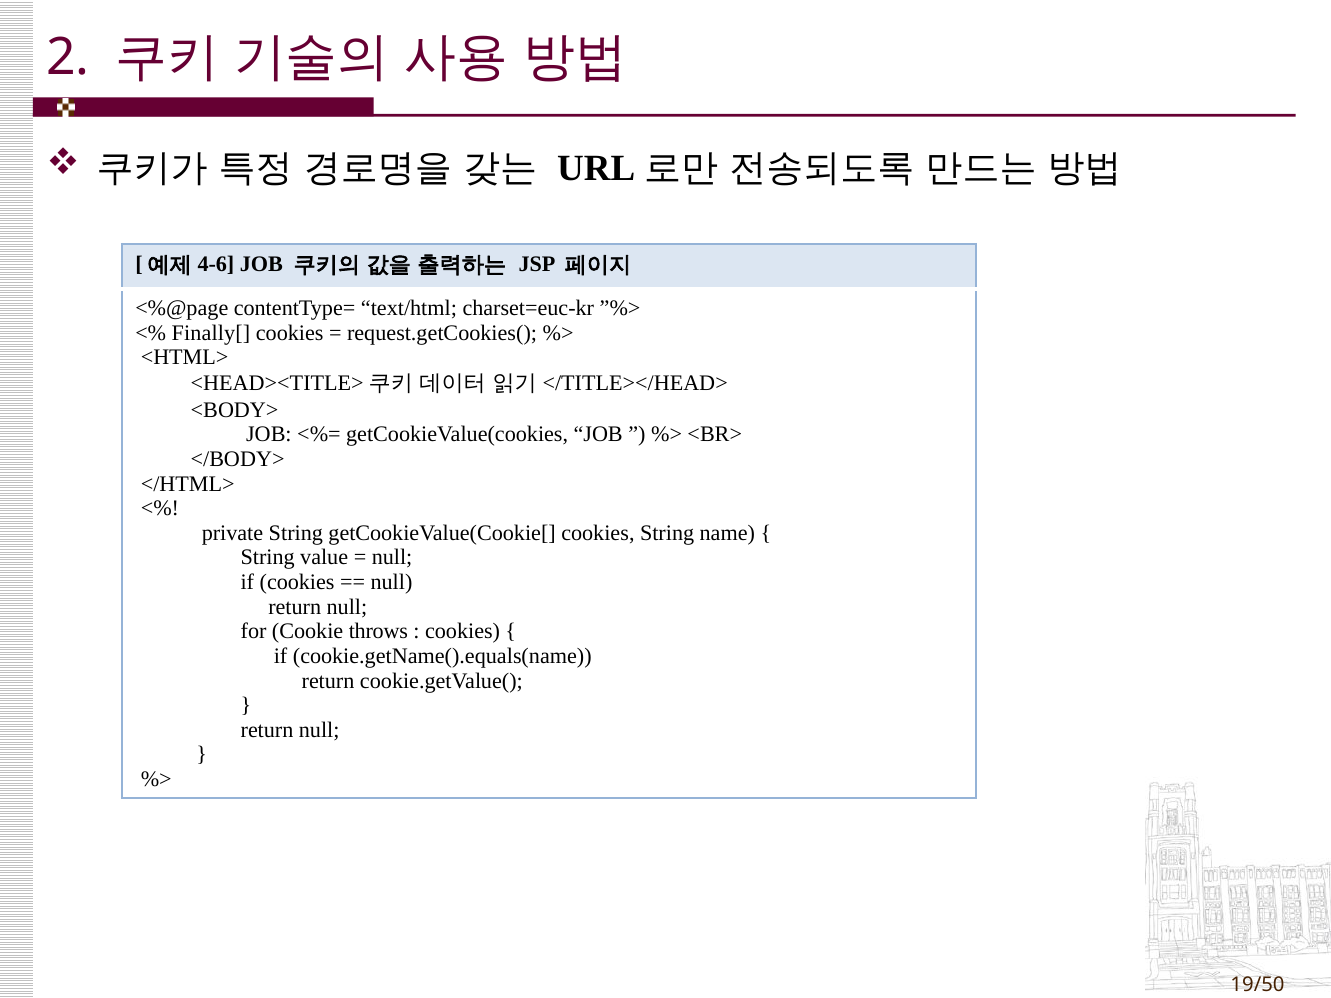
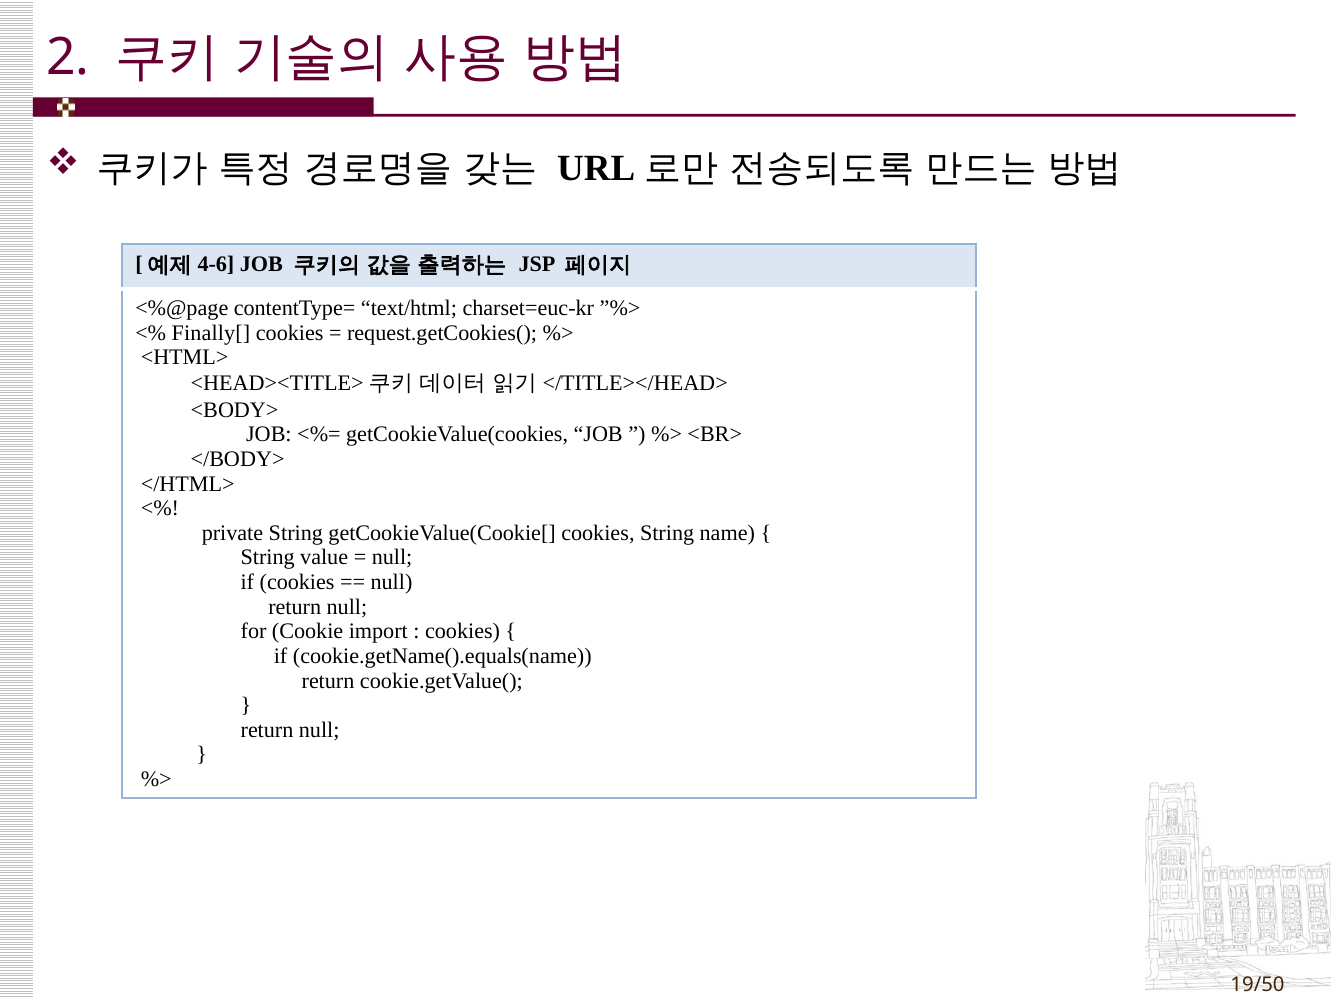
throws: throws -> import
